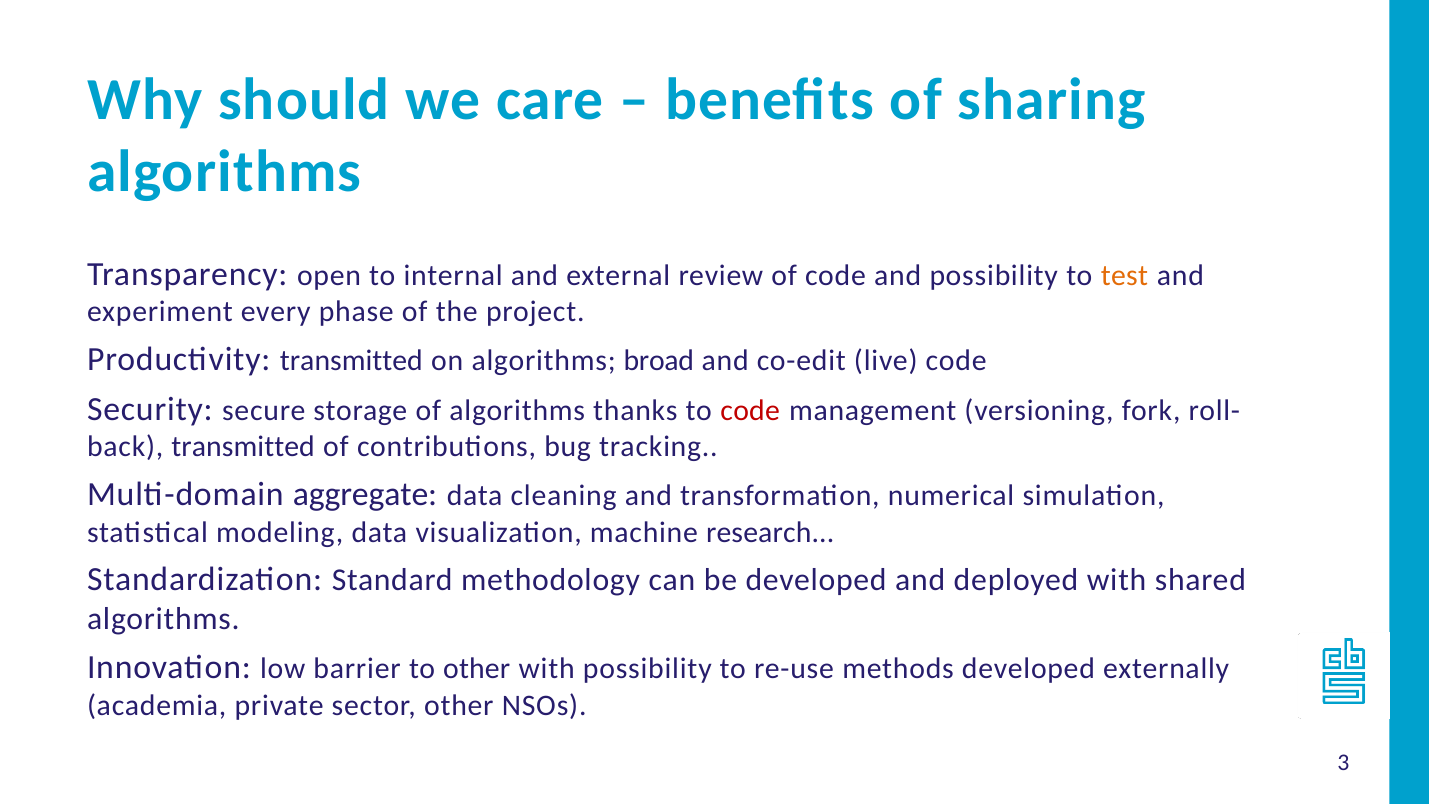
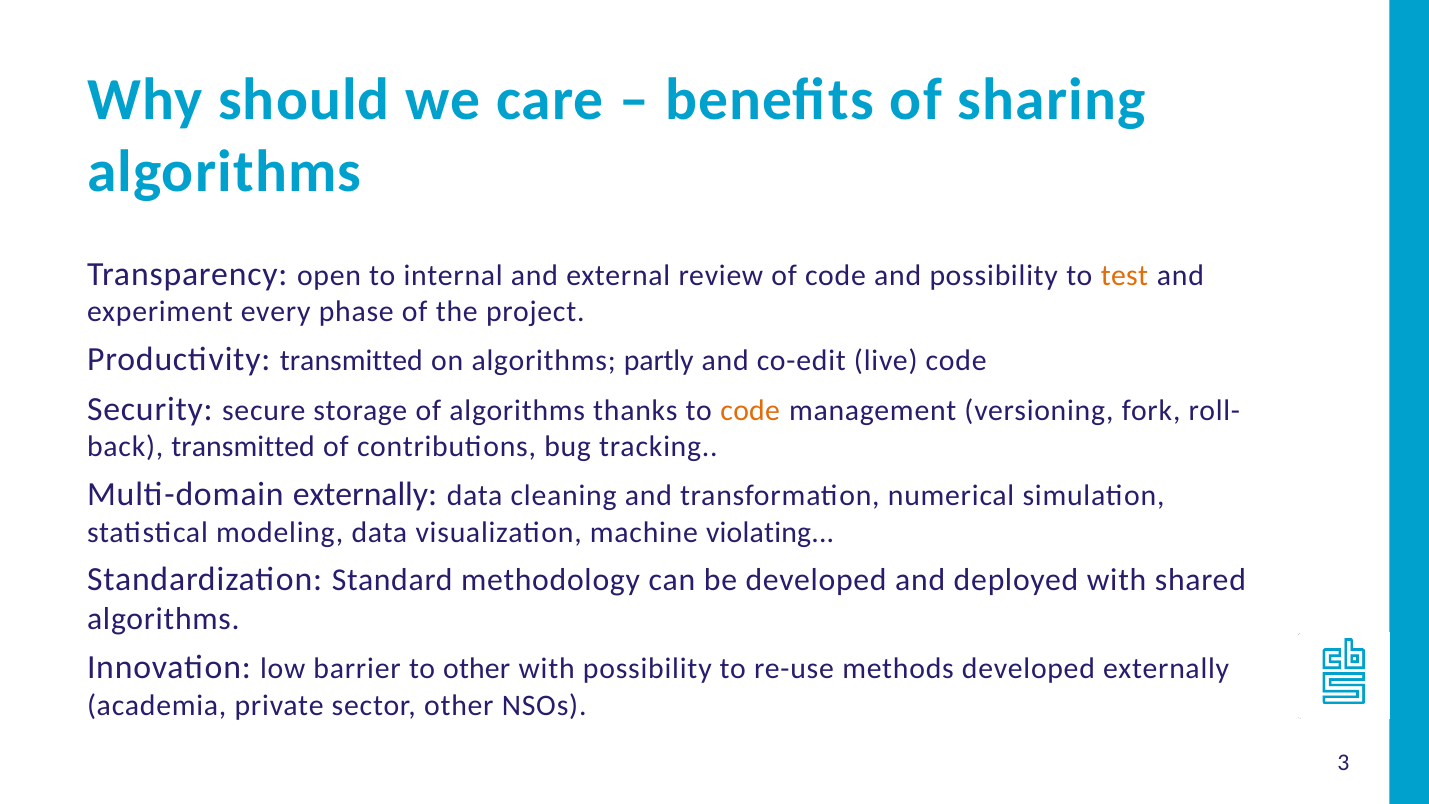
broad: broad -> partly
code at (750, 410) colour: red -> orange
Multi-domain aggregate: aggregate -> externally
research: research -> violating
